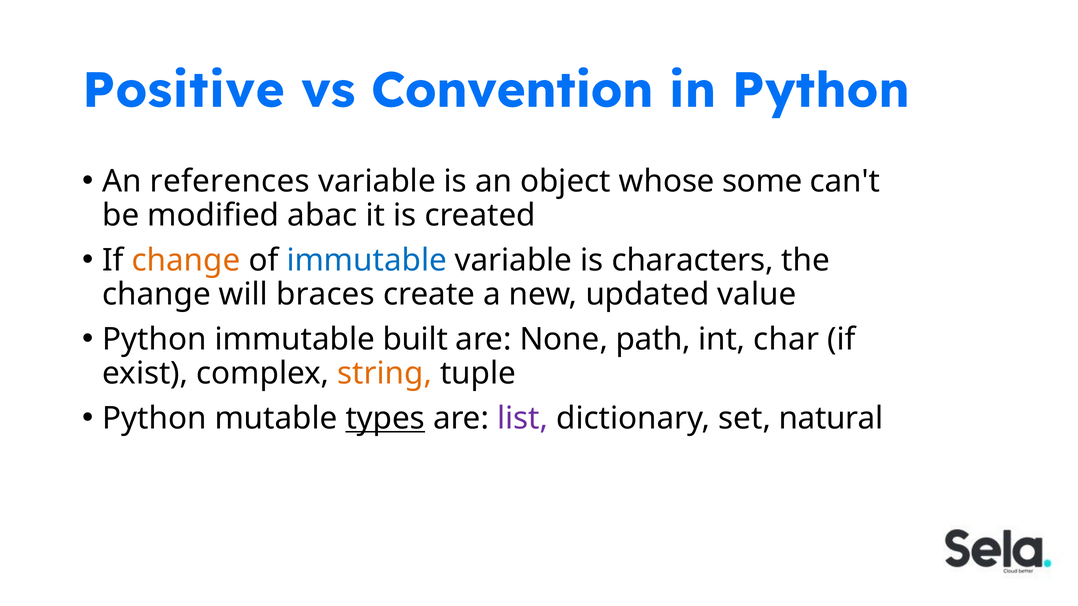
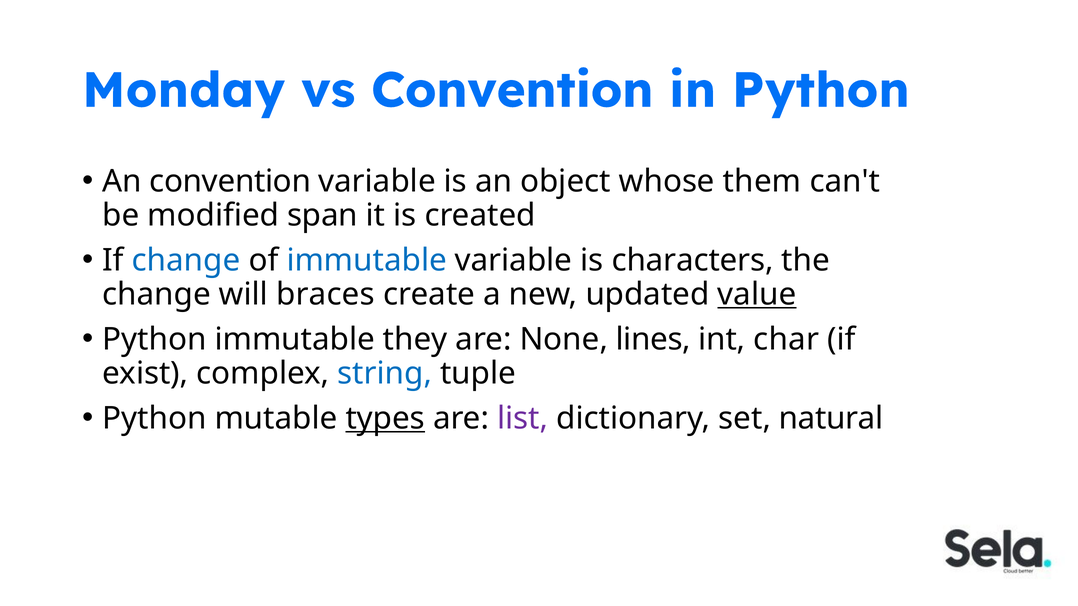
Positive: Positive -> Monday
An references: references -> convention
some: some -> them
abac: abac -> span
change at (186, 260) colour: orange -> blue
value underline: none -> present
built: built -> they
path: path -> lines
string colour: orange -> blue
